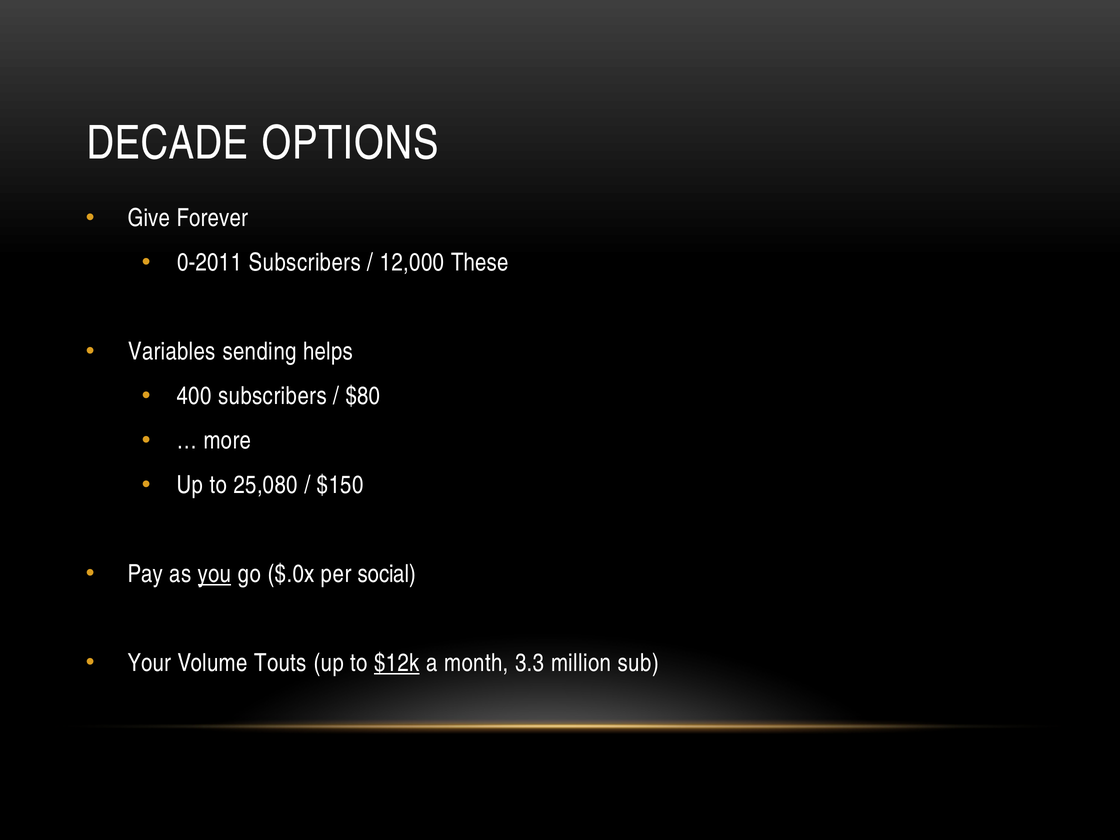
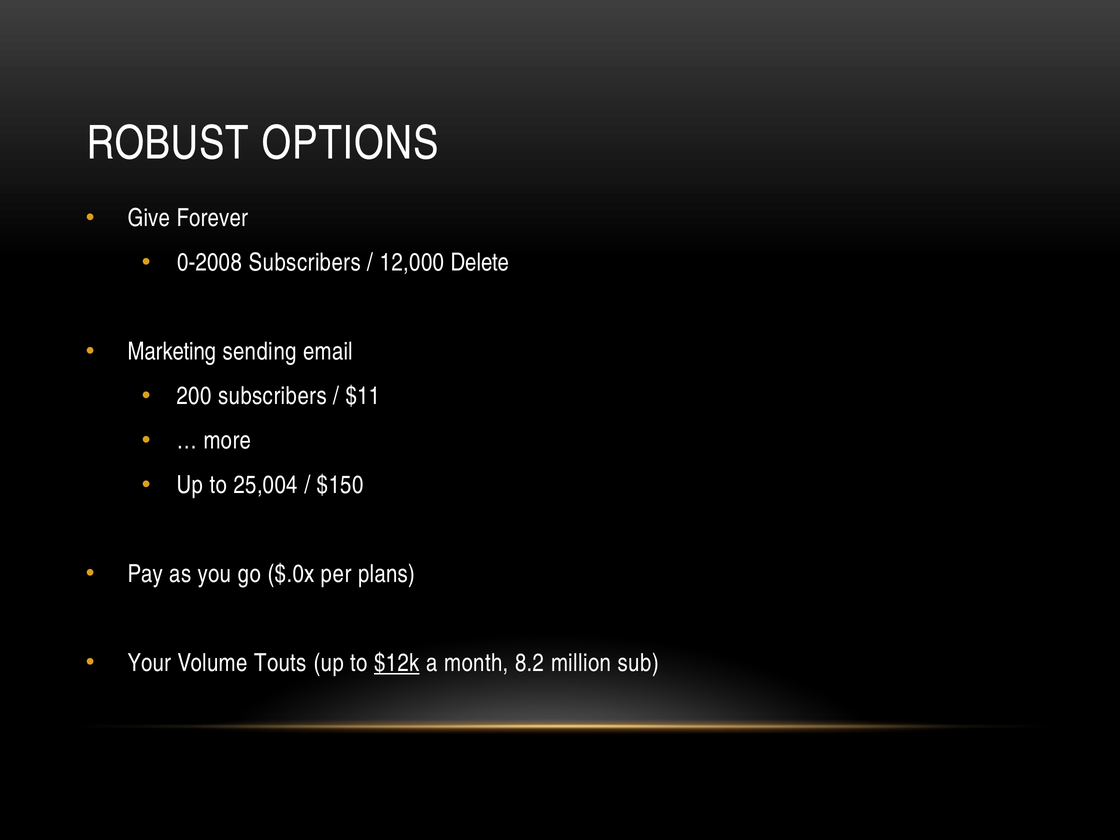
DECADE: DECADE -> ROBUST
0-2011: 0-2011 -> 0-2008
These: These -> Delete
Variables: Variables -> Marketing
helps: helps -> email
400: 400 -> 200
$80: $80 -> $11
25,080: 25,080 -> 25,004
you underline: present -> none
social: social -> plans
3.3: 3.3 -> 8.2
